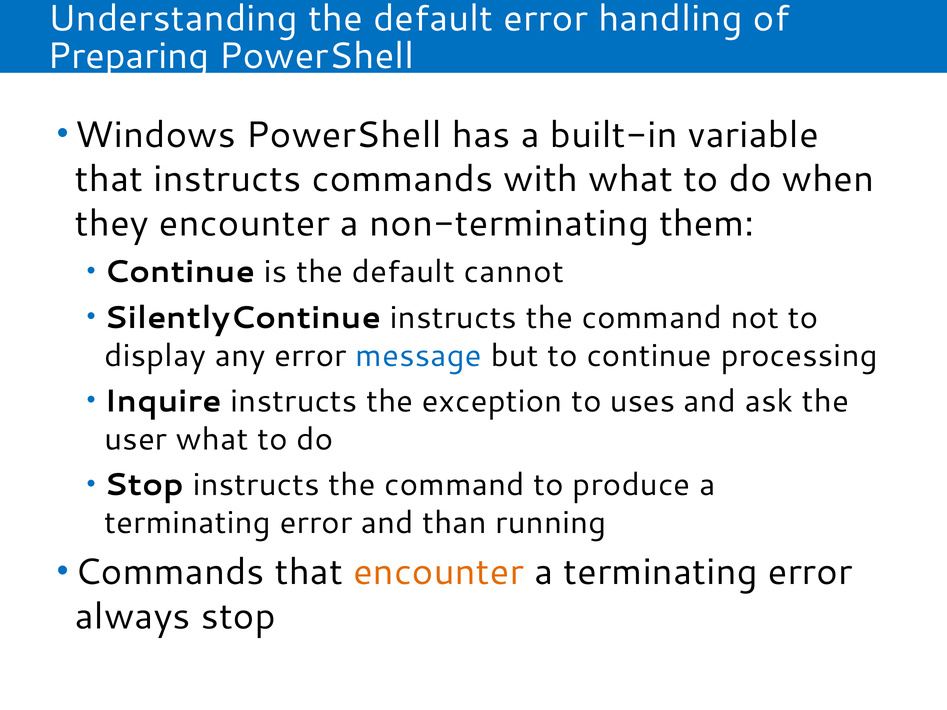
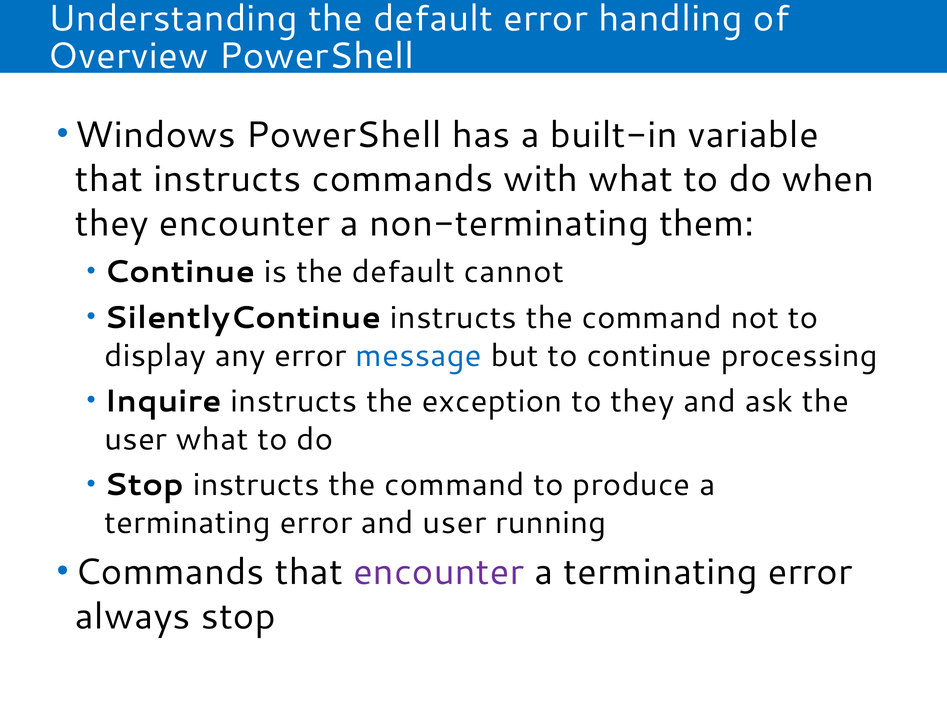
Preparing: Preparing -> Overview
to uses: uses -> they
and than: than -> user
encounter at (439, 572) colour: orange -> purple
